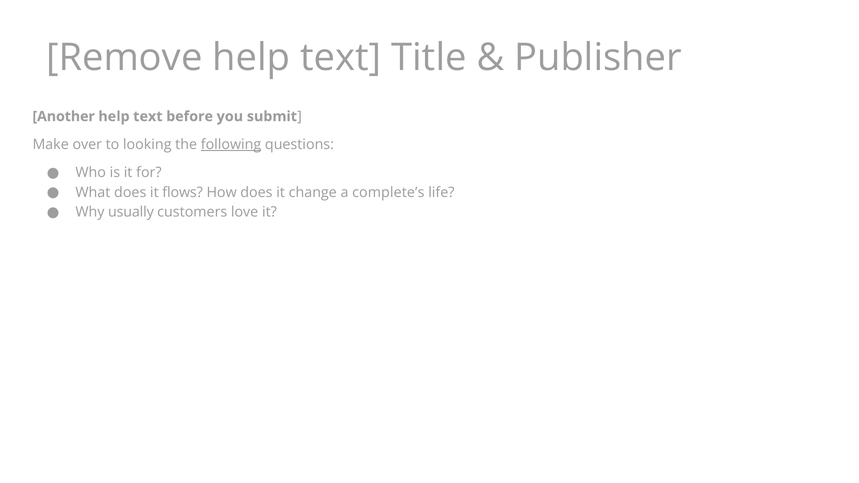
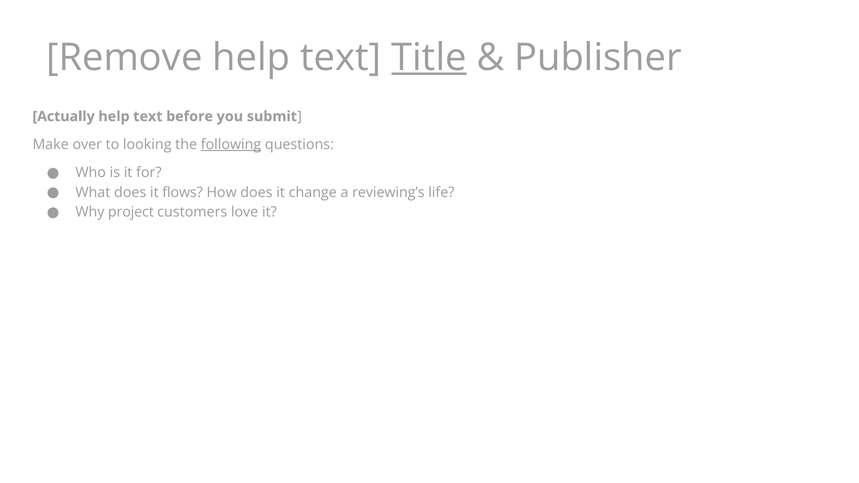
Title underline: none -> present
Another: Another -> Actually
complete’s: complete’s -> reviewing’s
usually: usually -> project
